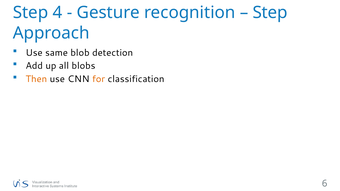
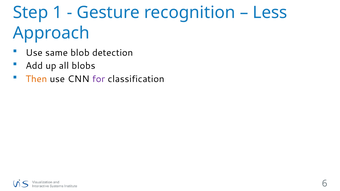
4: 4 -> 1
Step at (270, 13): Step -> Less
for colour: orange -> purple
